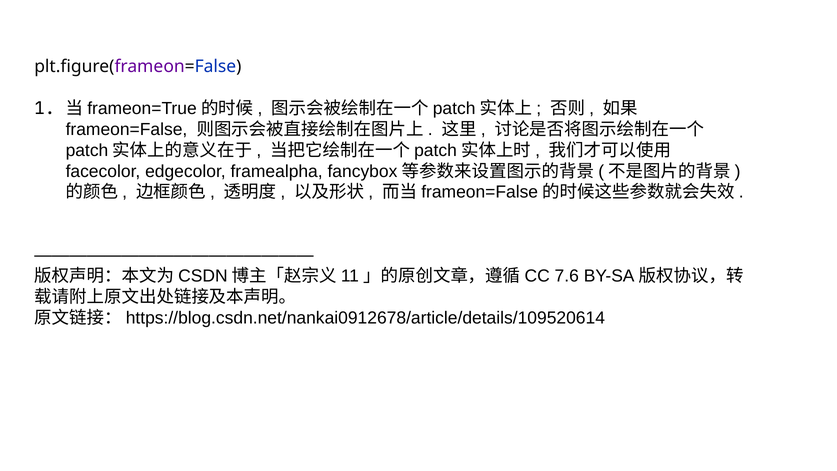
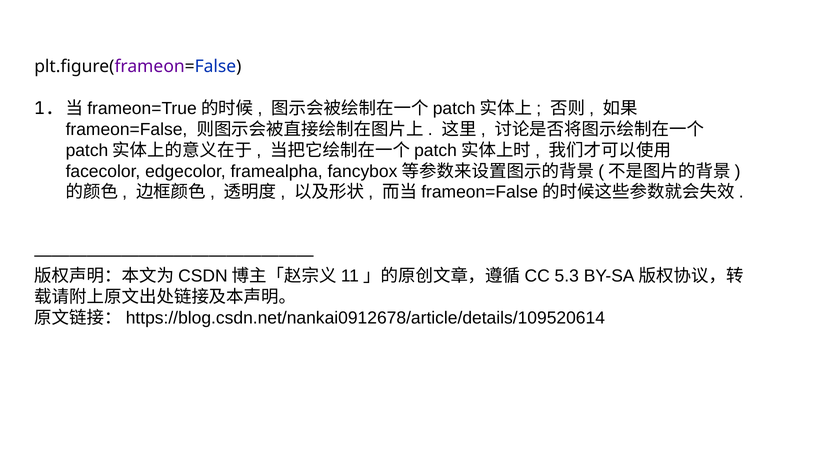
7.6: 7.6 -> 5.3
